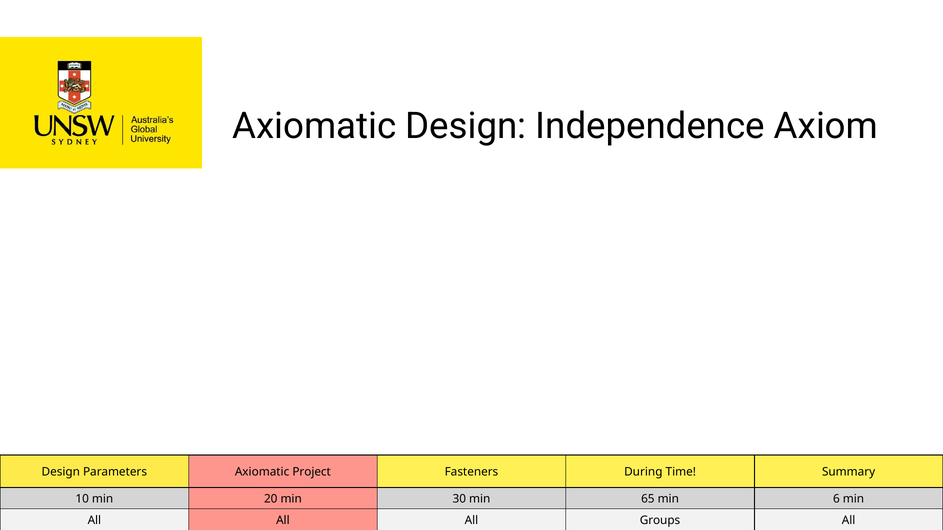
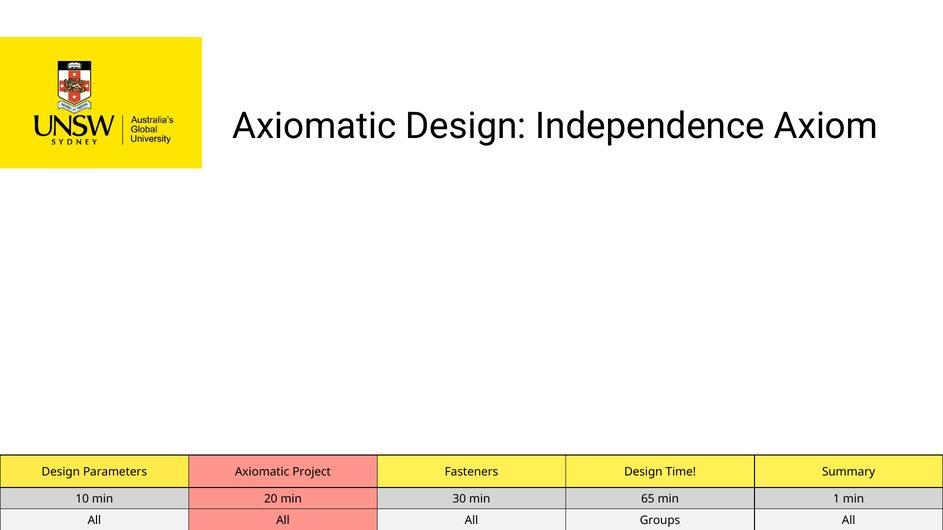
Fasteners During: During -> Design
6: 6 -> 1
